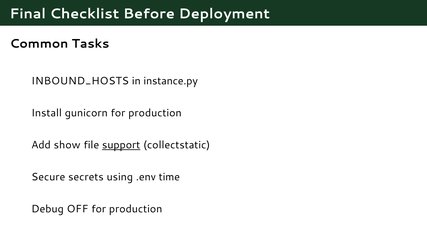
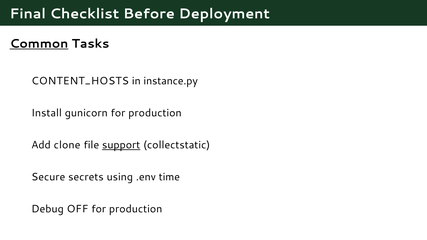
Common underline: none -> present
INBOUND_HOSTS: INBOUND_HOSTS -> CONTENT_HOSTS
show: show -> clone
